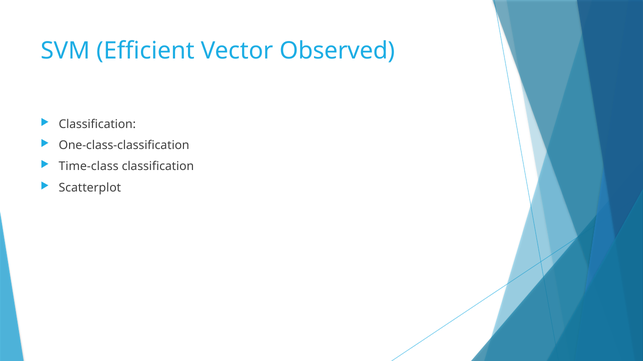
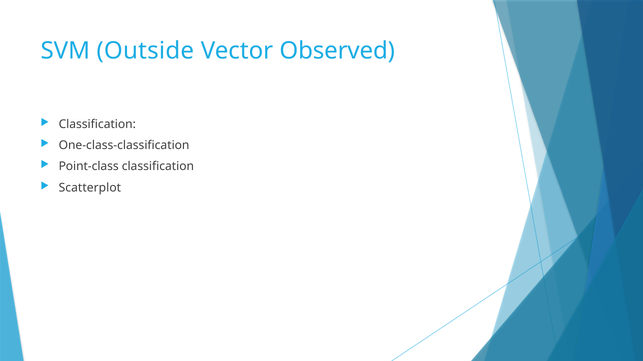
Efficient: Efficient -> Outside
Time-class: Time-class -> Point-class
